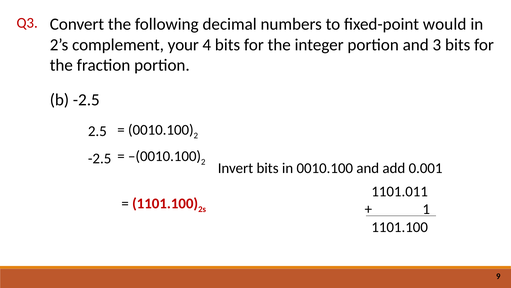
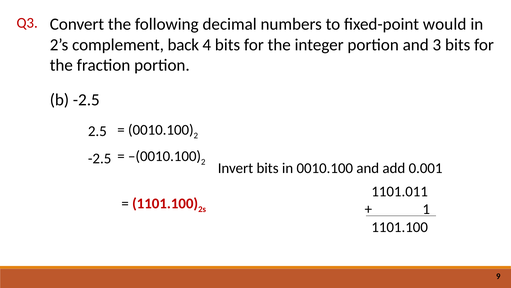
your: your -> back
